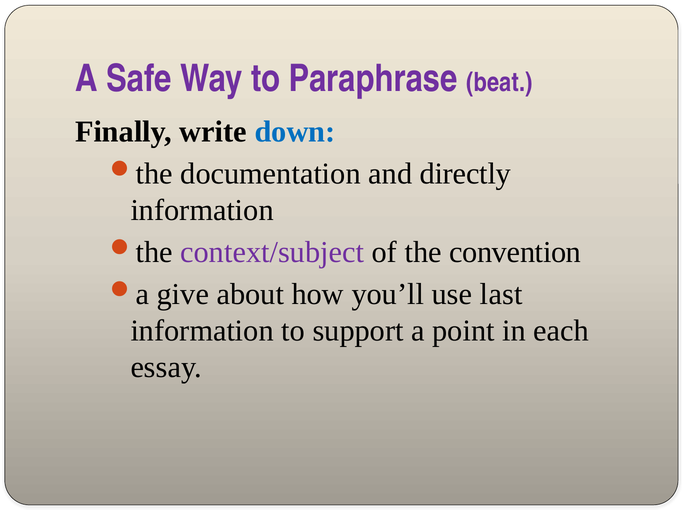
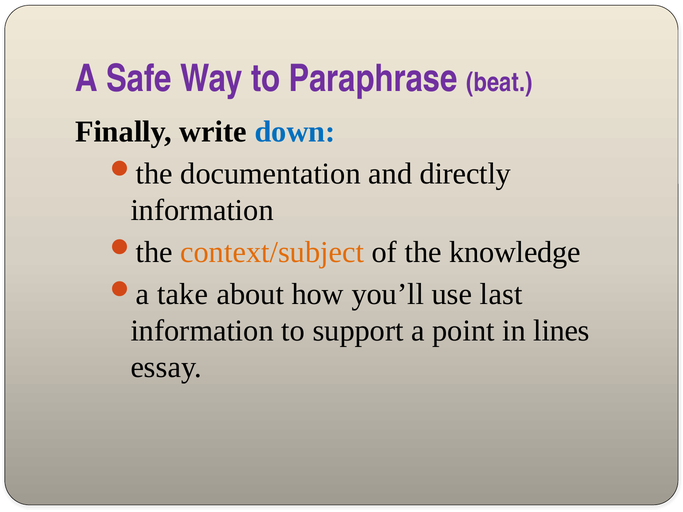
context/subject colour: purple -> orange
convention: convention -> knowledge
give: give -> take
each: each -> lines
